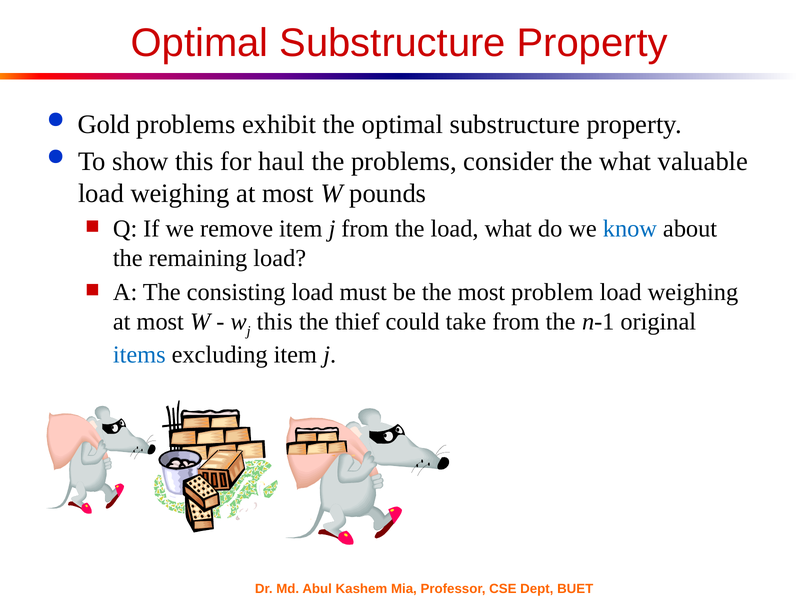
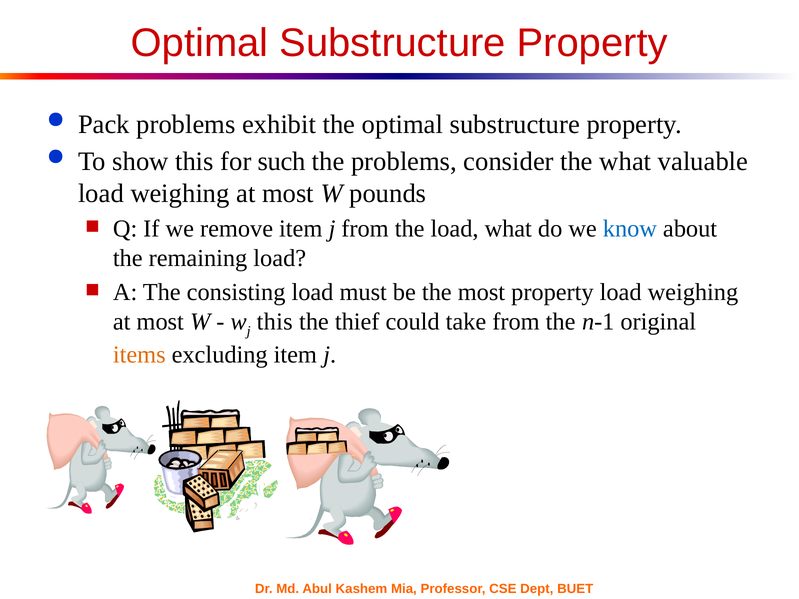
Gold: Gold -> Pack
haul: haul -> such
most problem: problem -> property
items colour: blue -> orange
